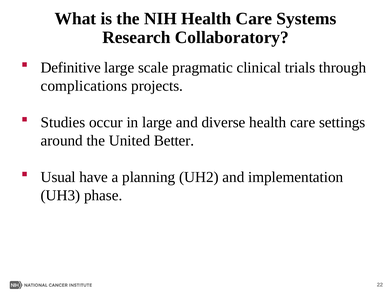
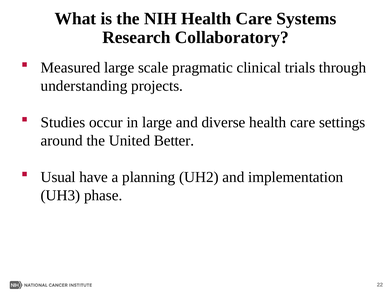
Definitive: Definitive -> Measured
complications: complications -> understanding
